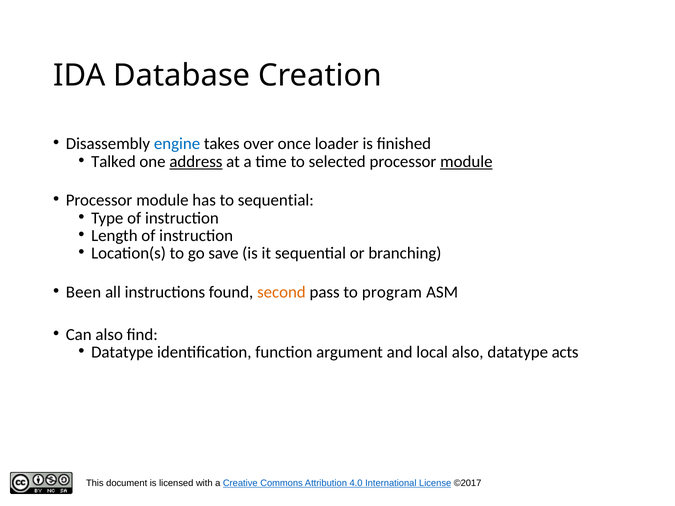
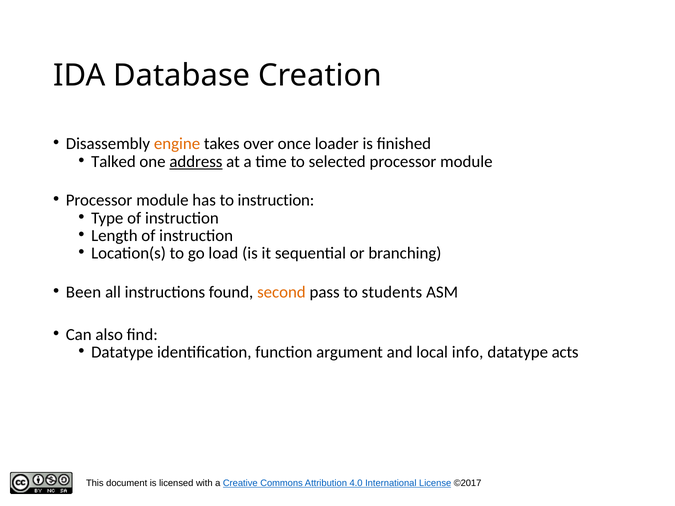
engine colour: blue -> orange
module at (466, 162) underline: present -> none
to sequential: sequential -> instruction
save: save -> load
program: program -> students
local also: also -> info
